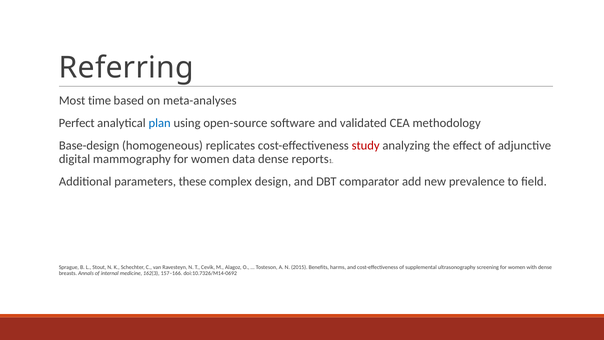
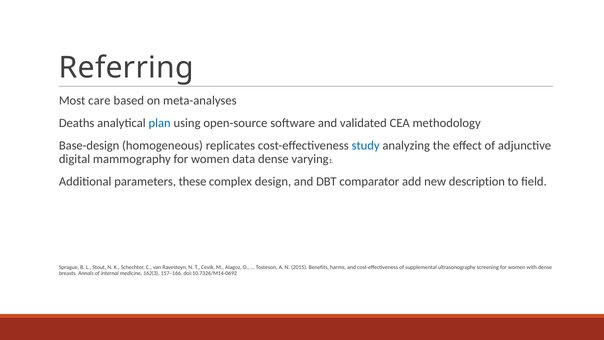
time: time -> care
Perfect: Perfect -> Deaths
study colour: red -> blue
reports: reports -> varying
prevalence: prevalence -> description
